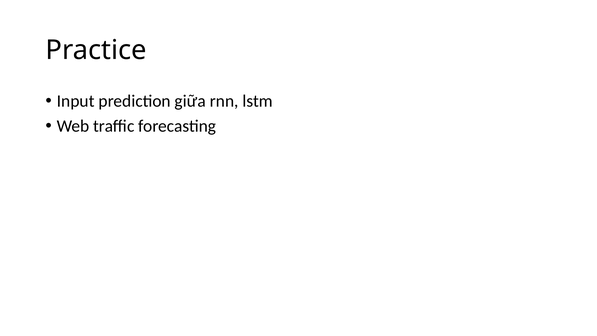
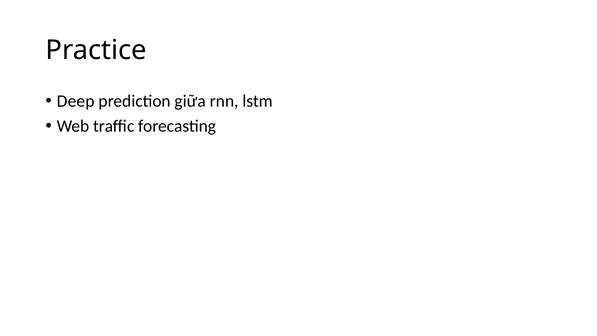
Input: Input -> Deep
